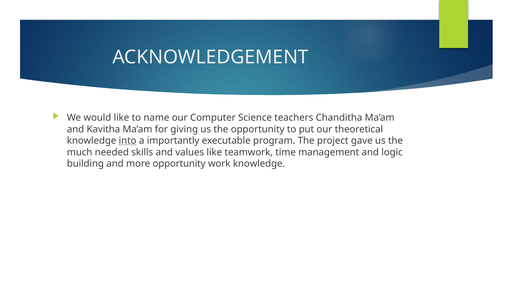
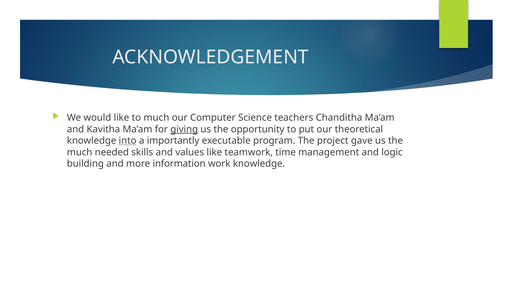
to name: name -> much
giving underline: none -> present
more opportunity: opportunity -> information
